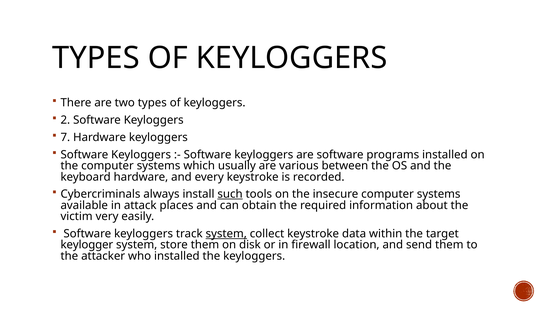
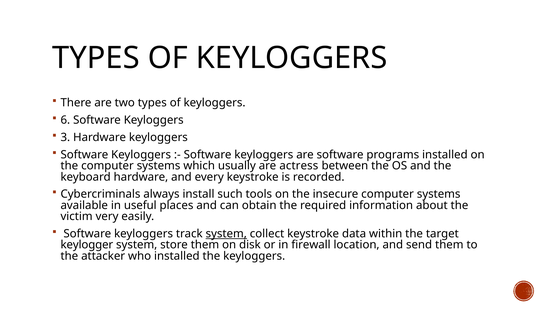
2: 2 -> 6
7: 7 -> 3
various: various -> actress
such underline: present -> none
attack: attack -> useful
